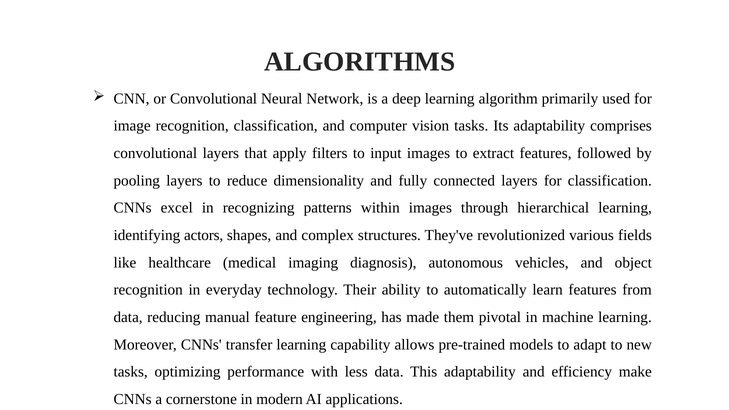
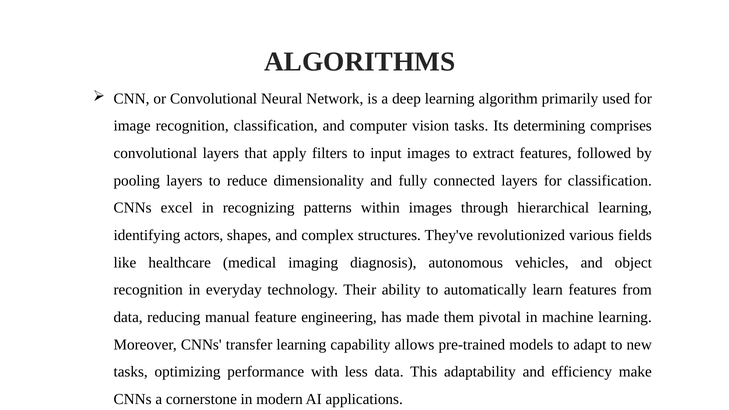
Its adaptability: adaptability -> determining
